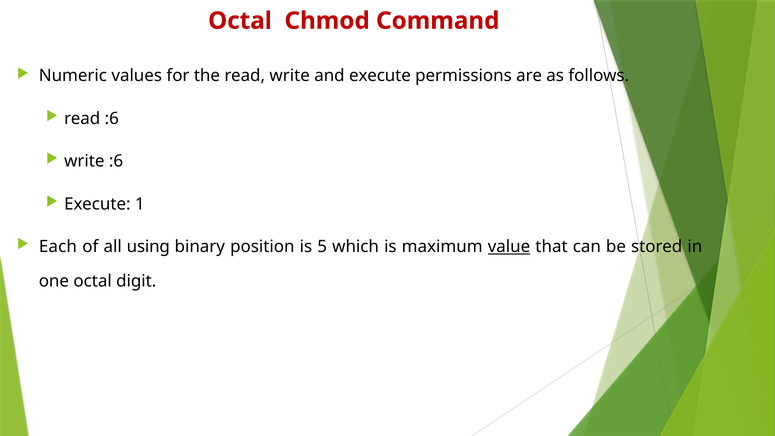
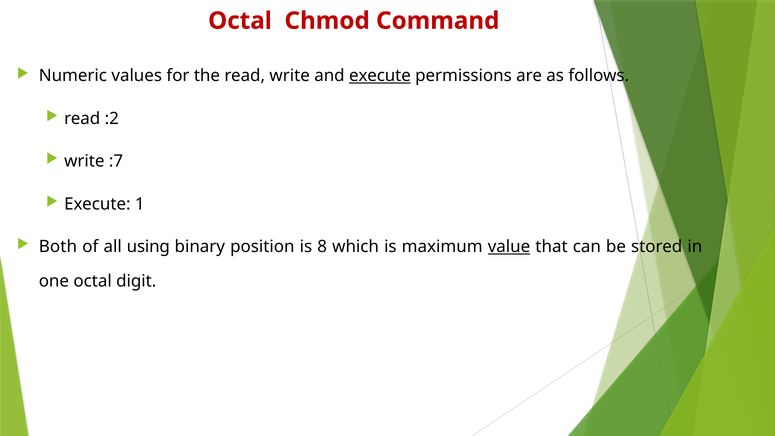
execute at (380, 76) underline: none -> present
read :6: :6 -> :2
write :6: :6 -> :7
Each: Each -> Both
5: 5 -> 8
